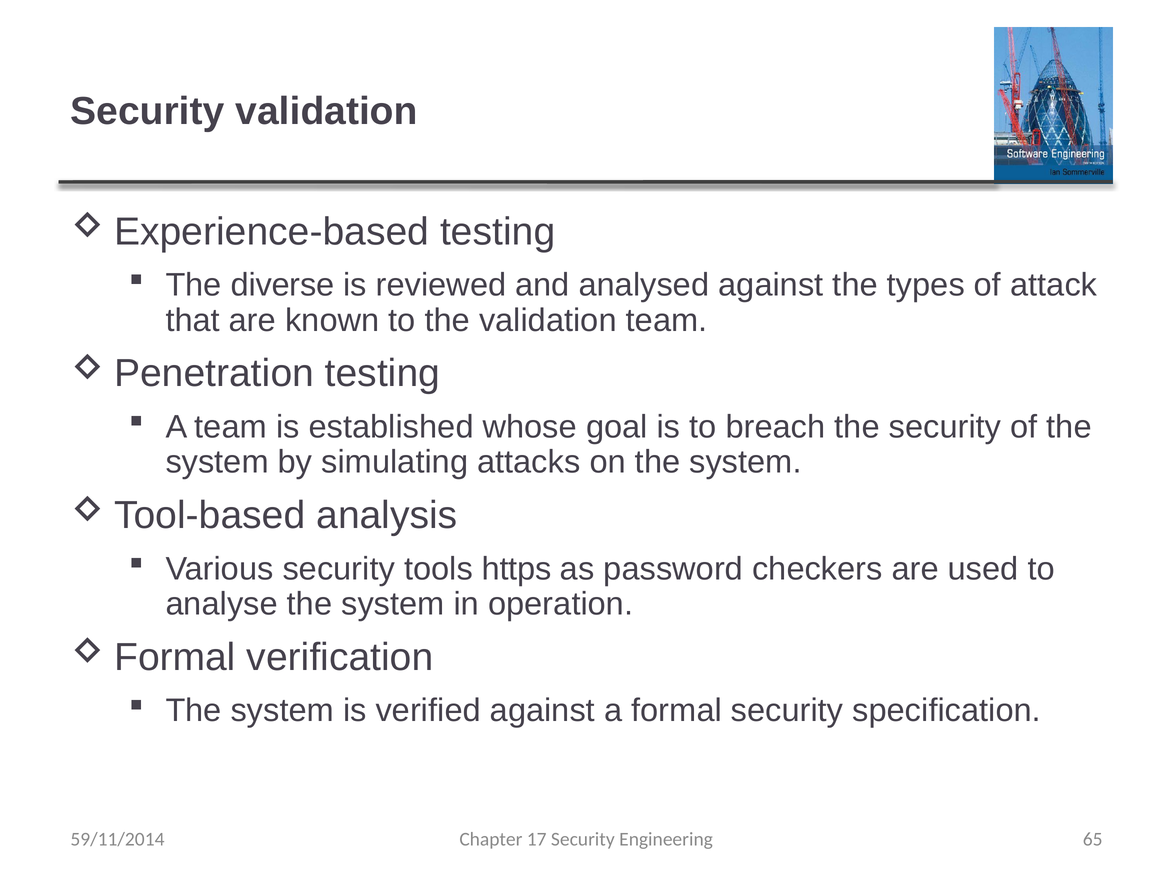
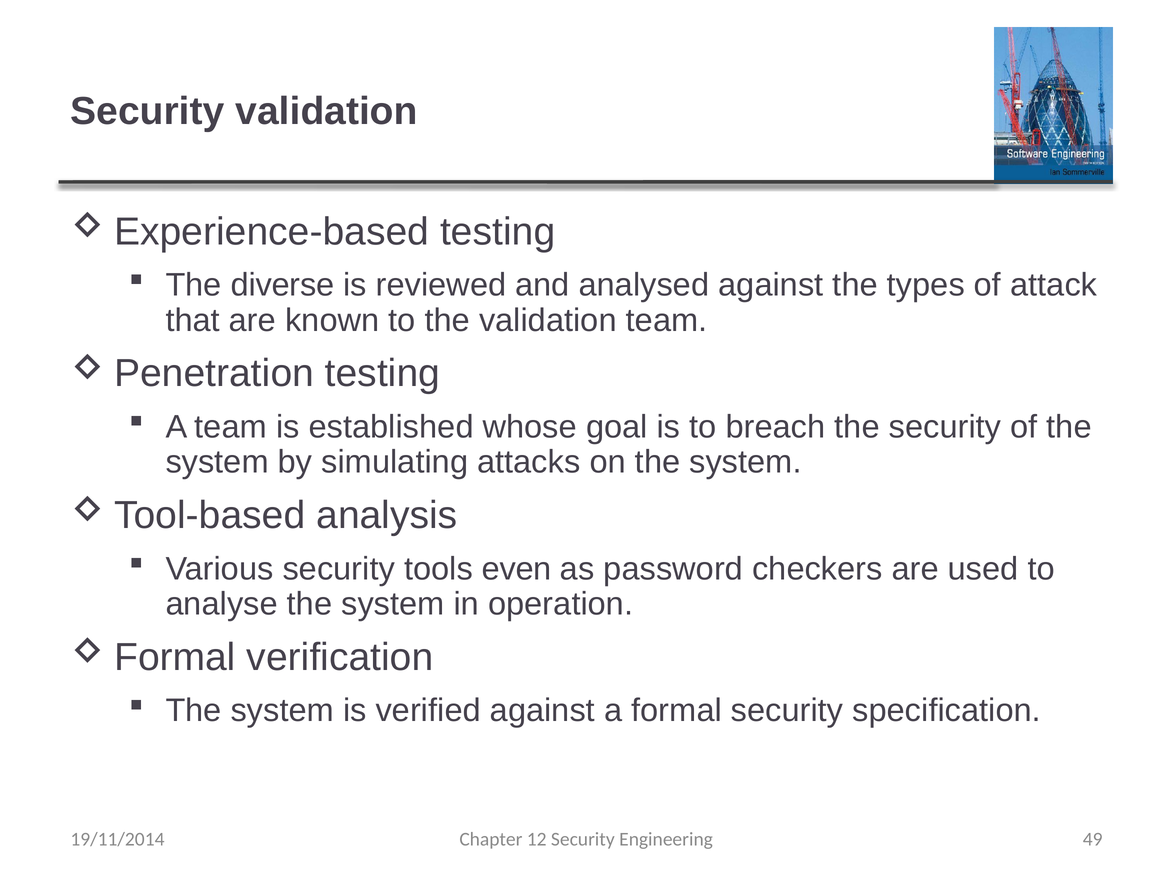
https: https -> even
17: 17 -> 12
65: 65 -> 49
59/11/2014: 59/11/2014 -> 19/11/2014
